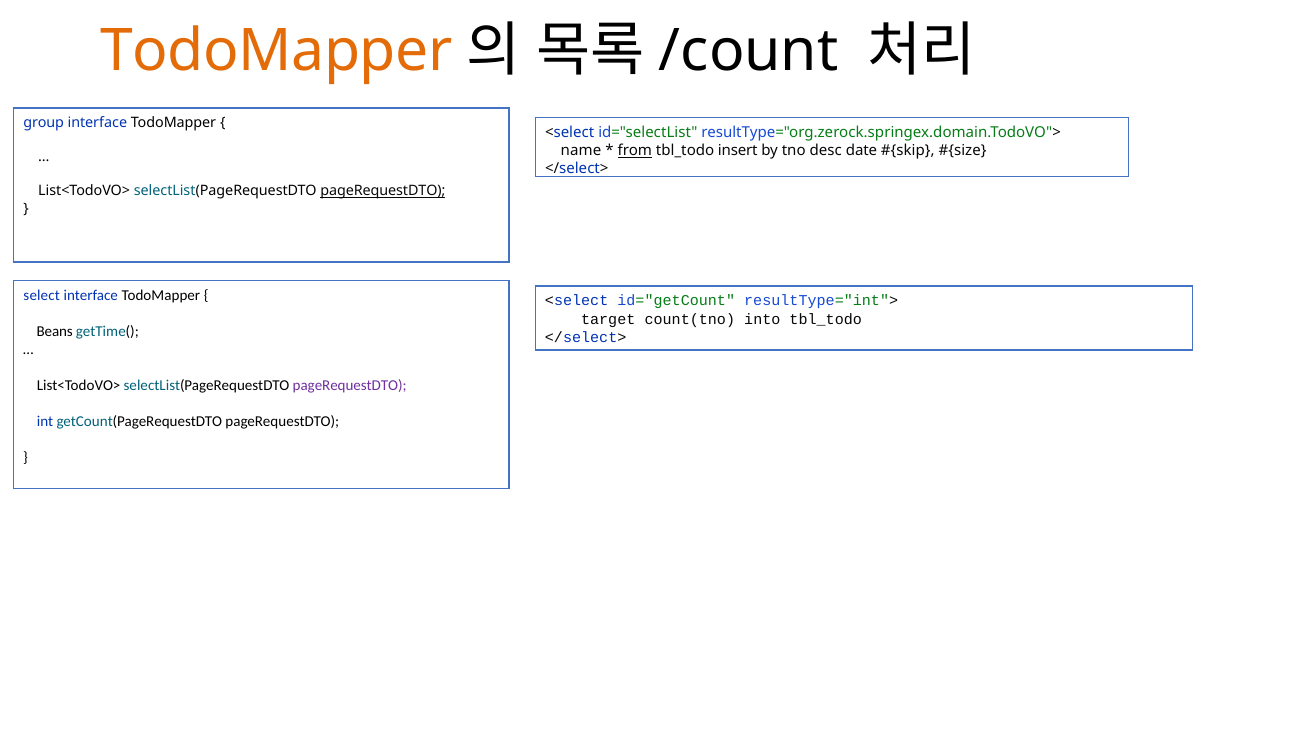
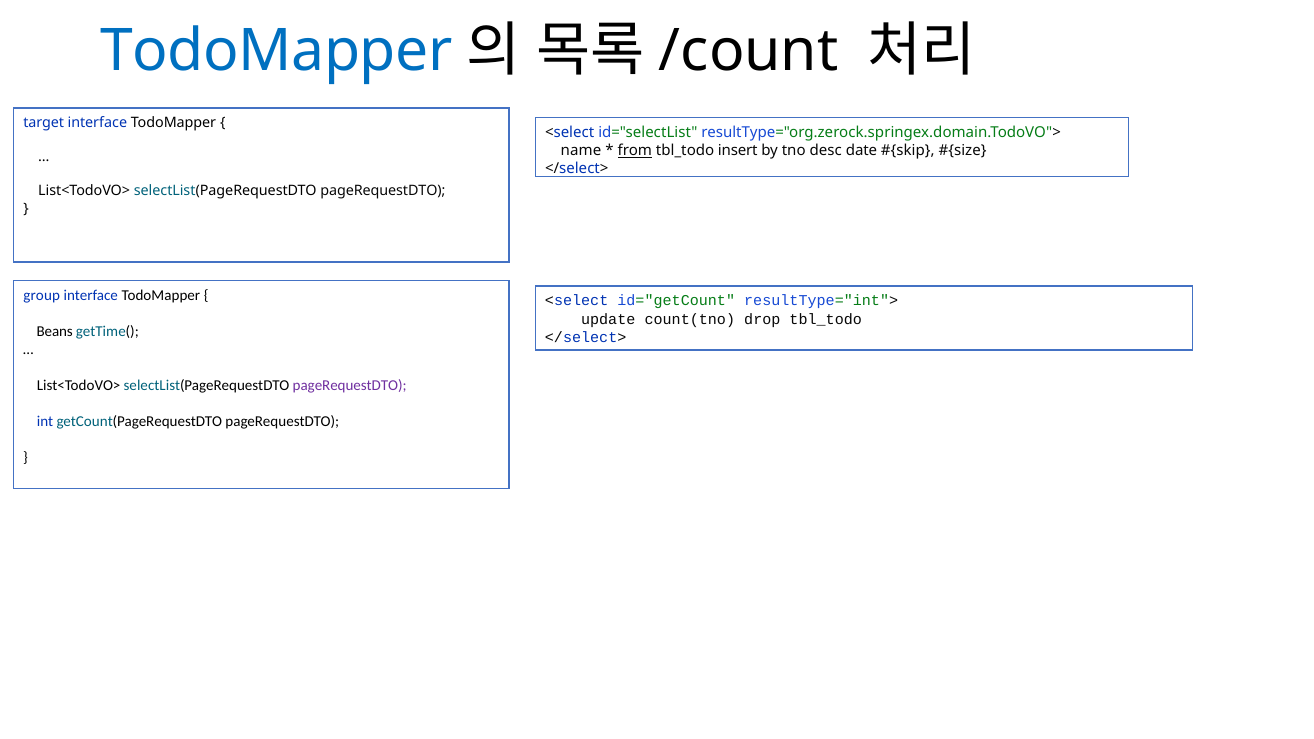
TodoMapper at (276, 51) colour: orange -> blue
group: group -> target
pageRequestDTO at (383, 191) underline: present -> none
select: select -> group
target: target -> update
into: into -> drop
